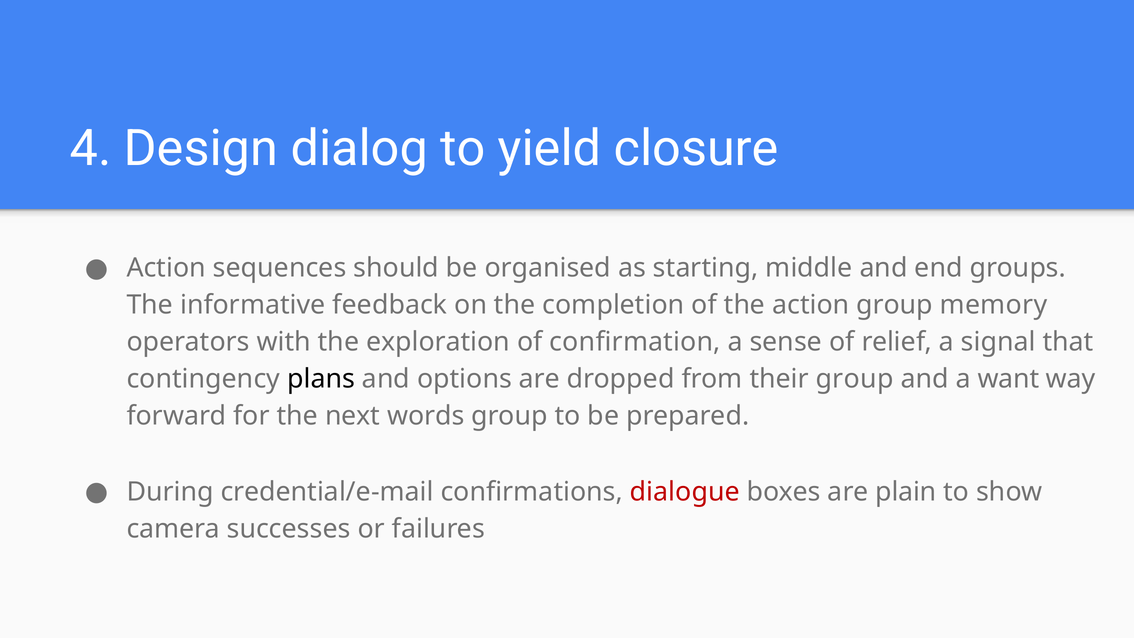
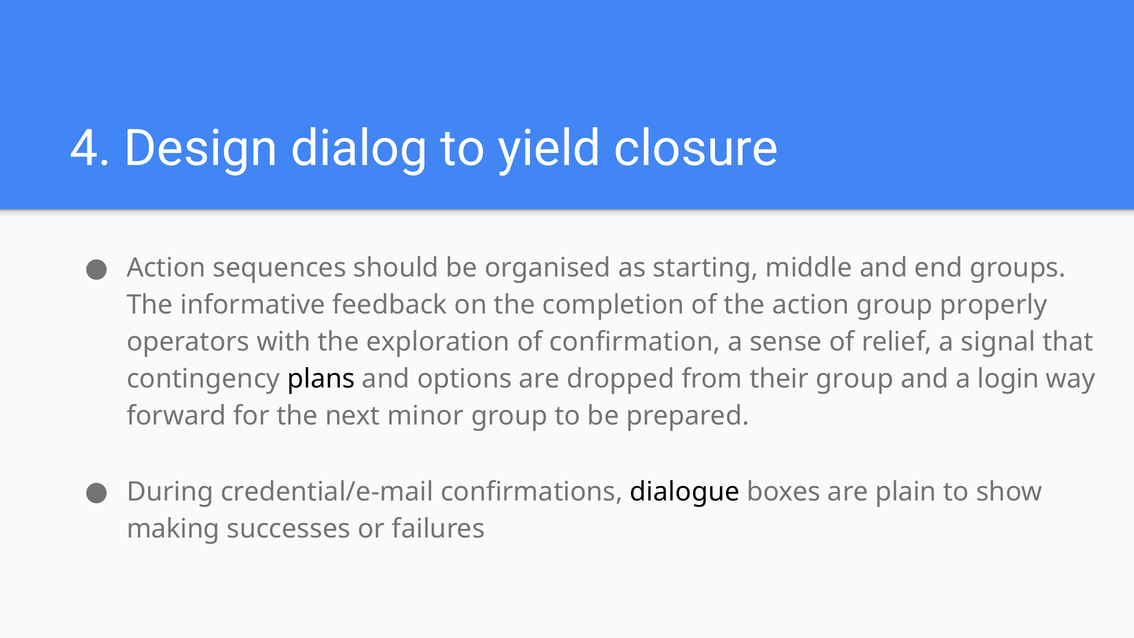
memory: memory -> properly
want: want -> login
words: words -> minor
dialogue colour: red -> black
camera: camera -> making
